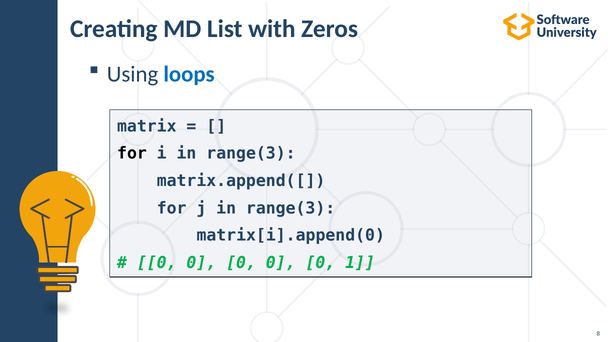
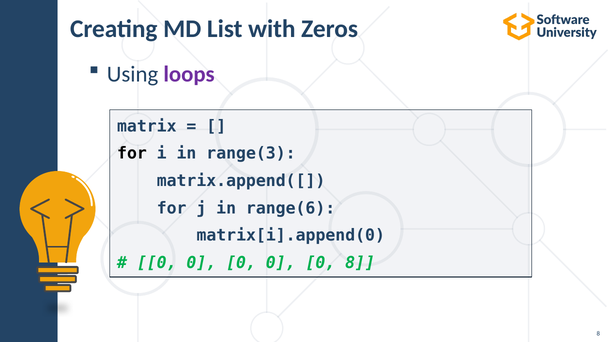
loops colour: blue -> purple
j in range(3: range(3 -> range(6
0 1: 1 -> 8
